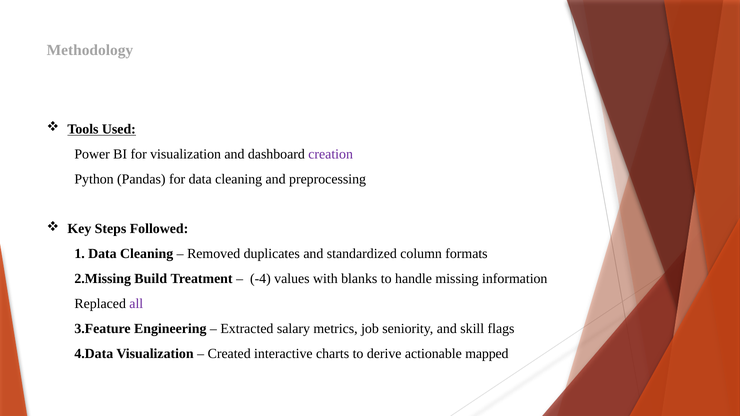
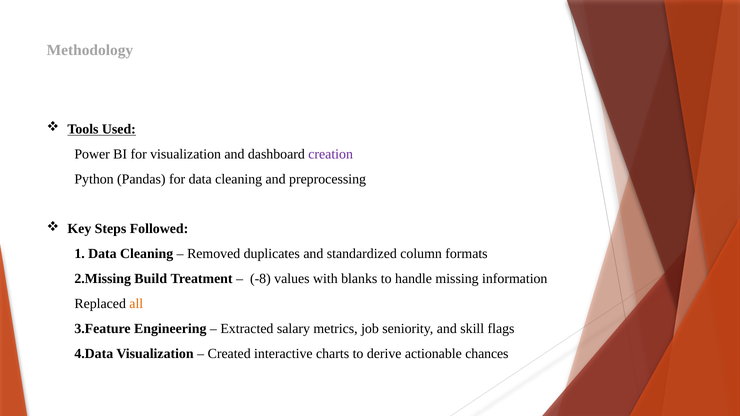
-4: -4 -> -8
all colour: purple -> orange
mapped: mapped -> chances
